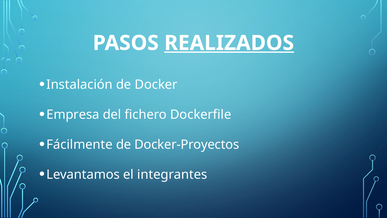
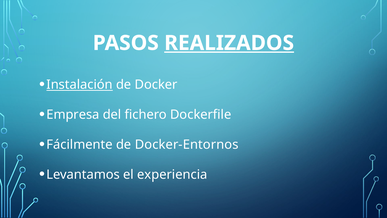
Instalación underline: none -> present
Docker-Proyectos: Docker-Proyectos -> Docker-Entornos
integrantes: integrantes -> experiencia
